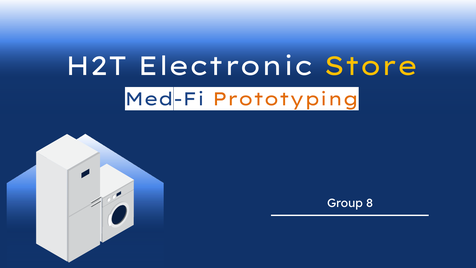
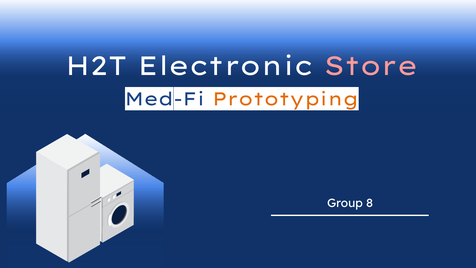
Store colour: yellow -> pink
